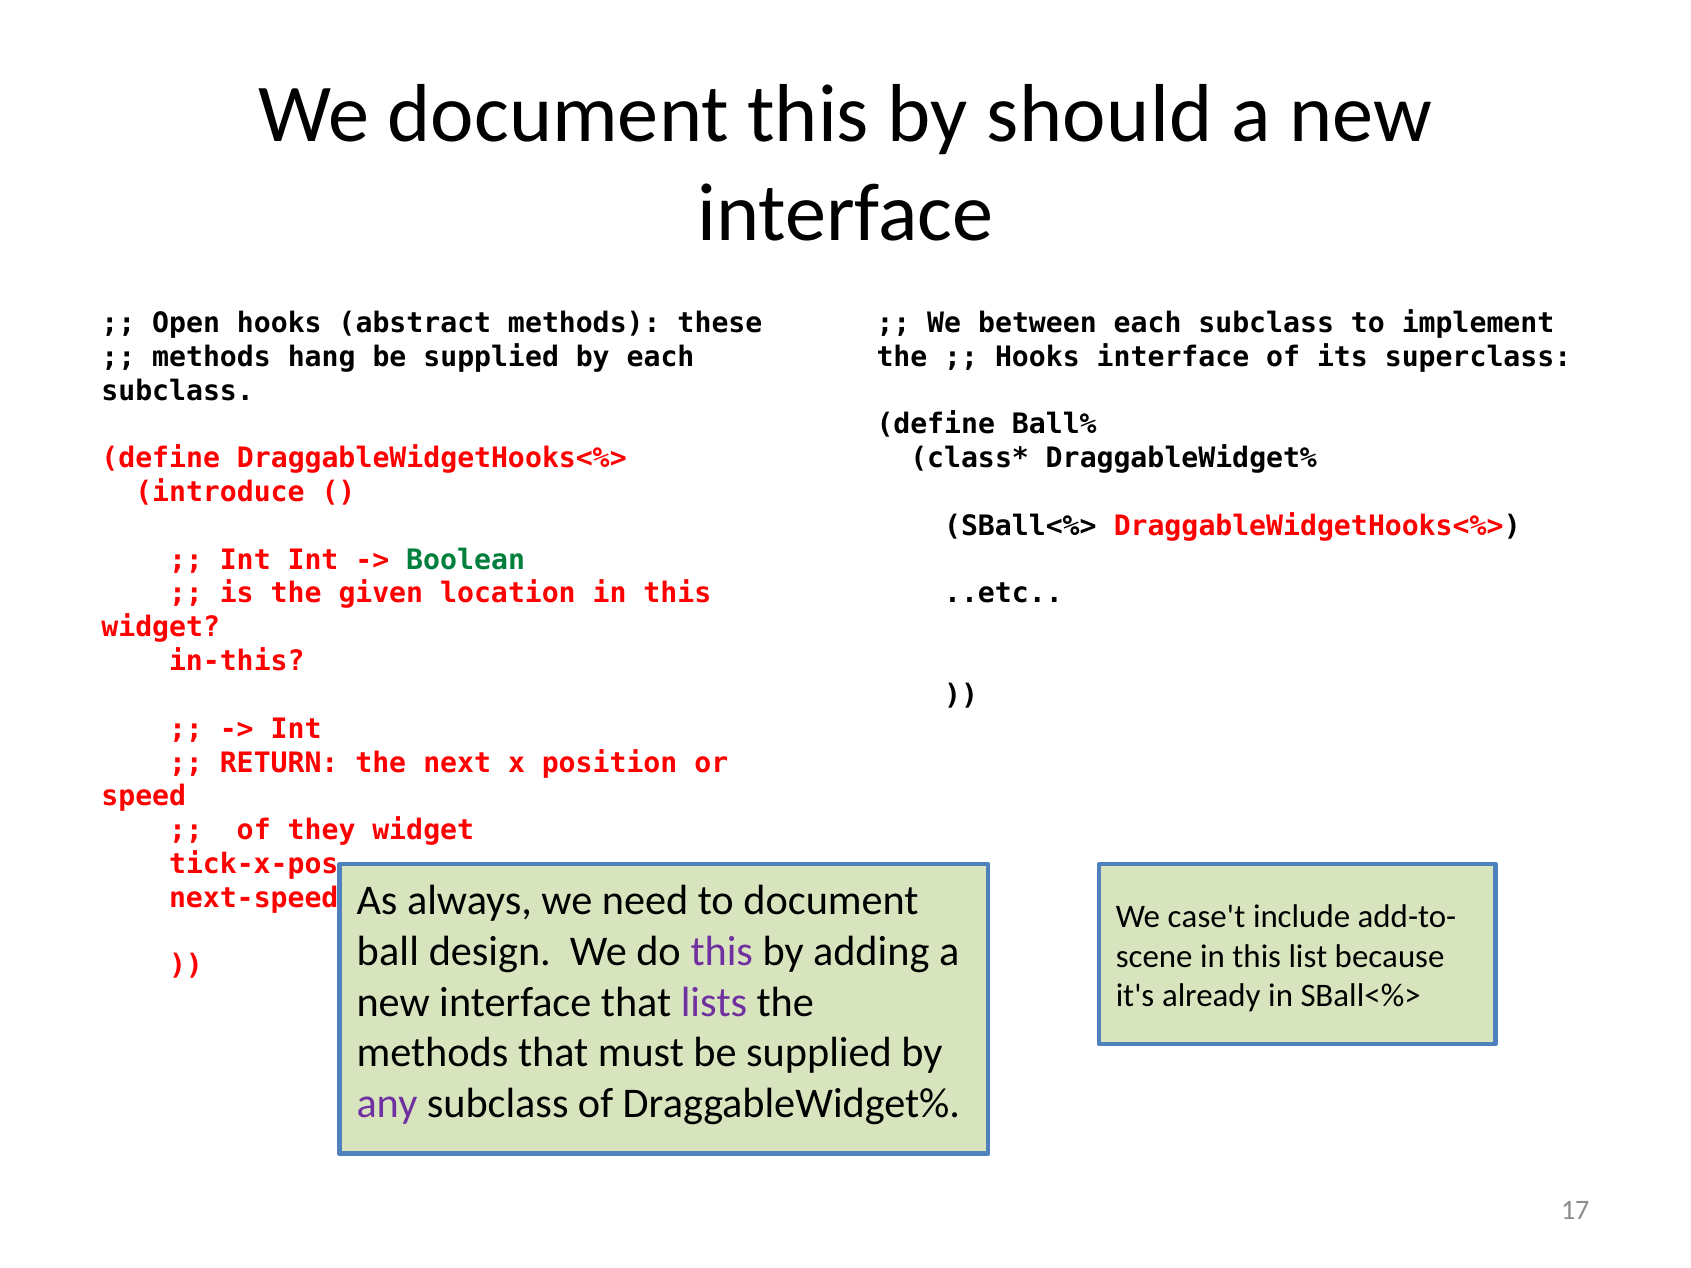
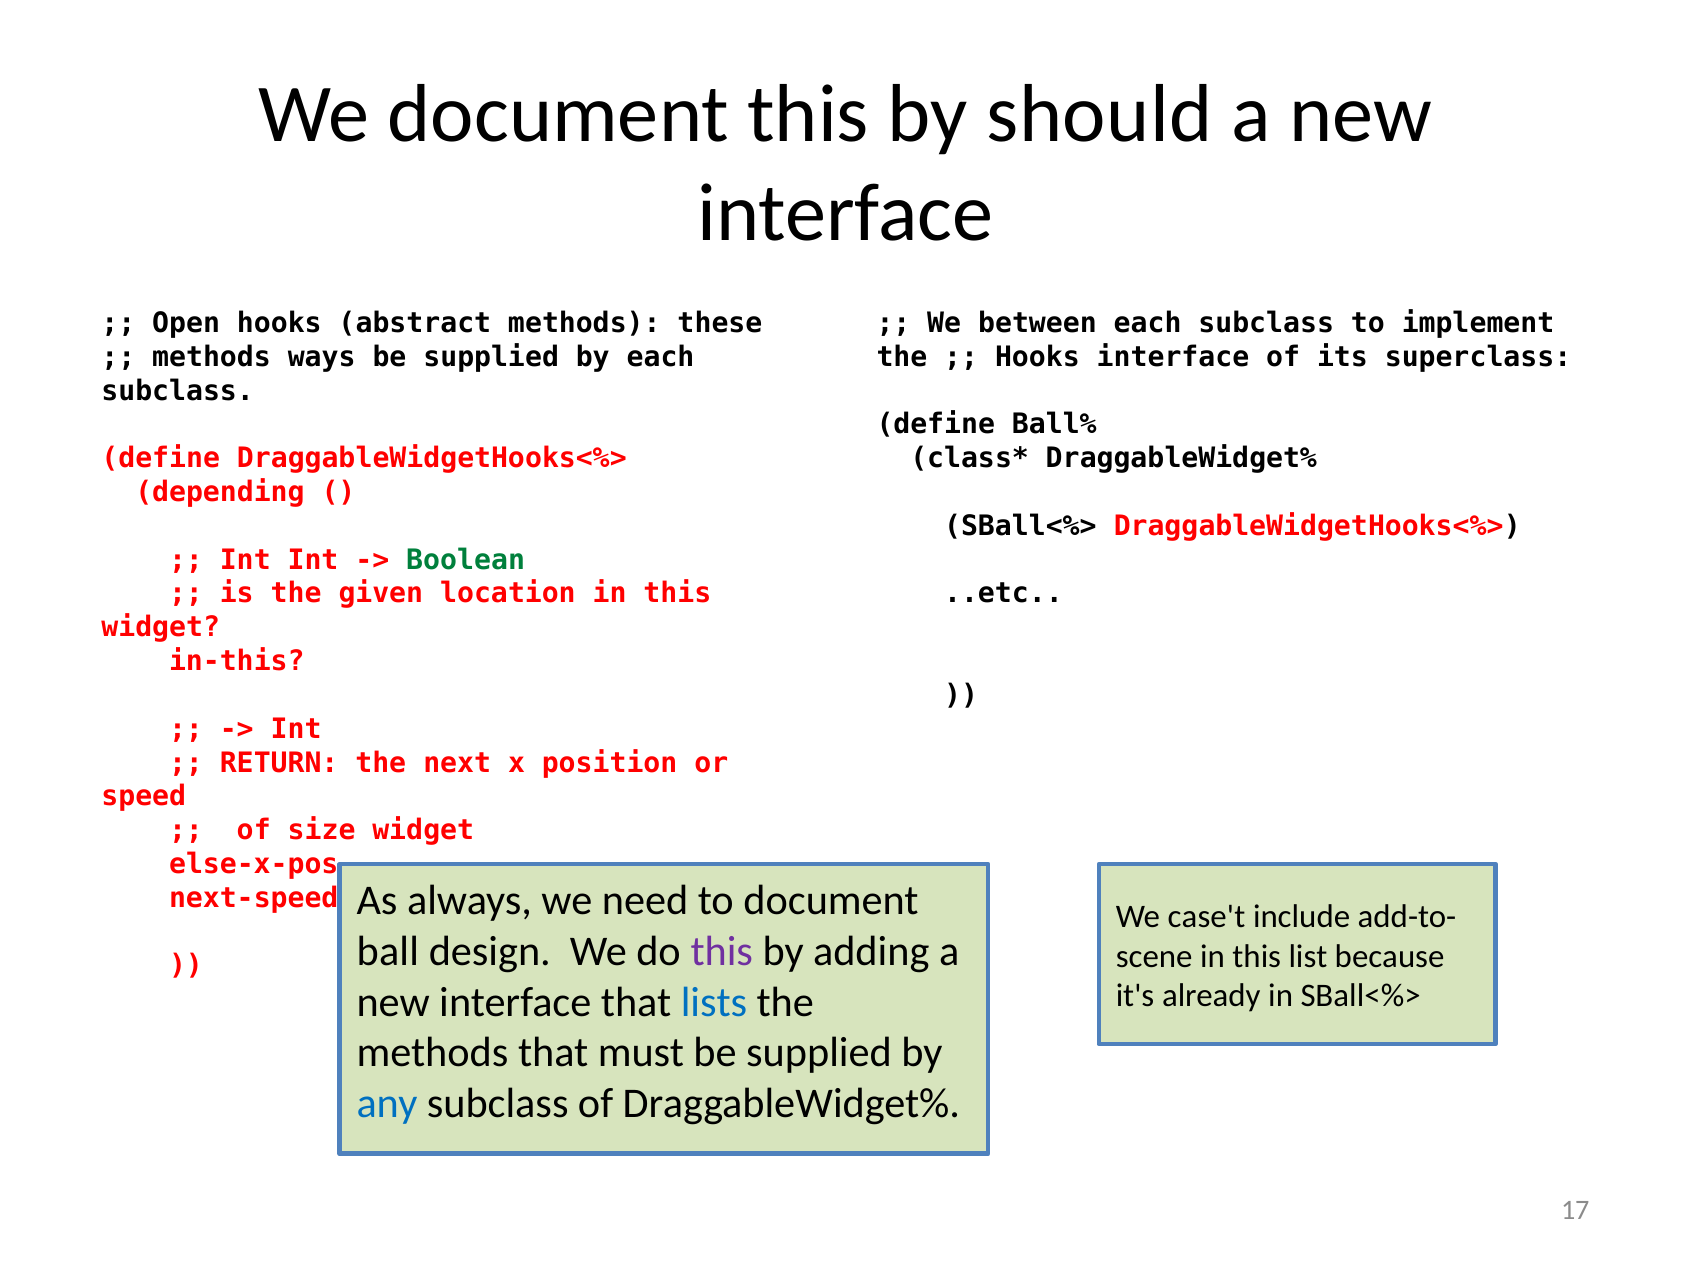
hang: hang -> ways
introduce: introduce -> depending
they: they -> size
tick-x-pos: tick-x-pos -> else-x-pos
lists colour: purple -> blue
any colour: purple -> blue
